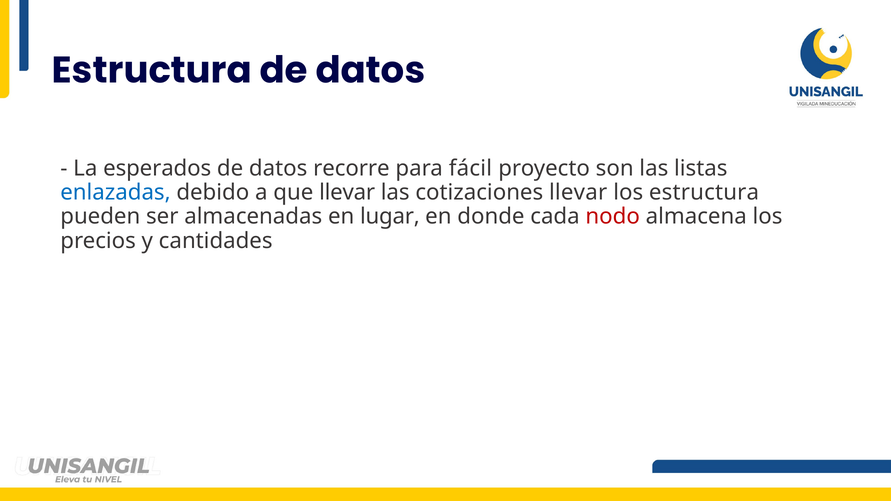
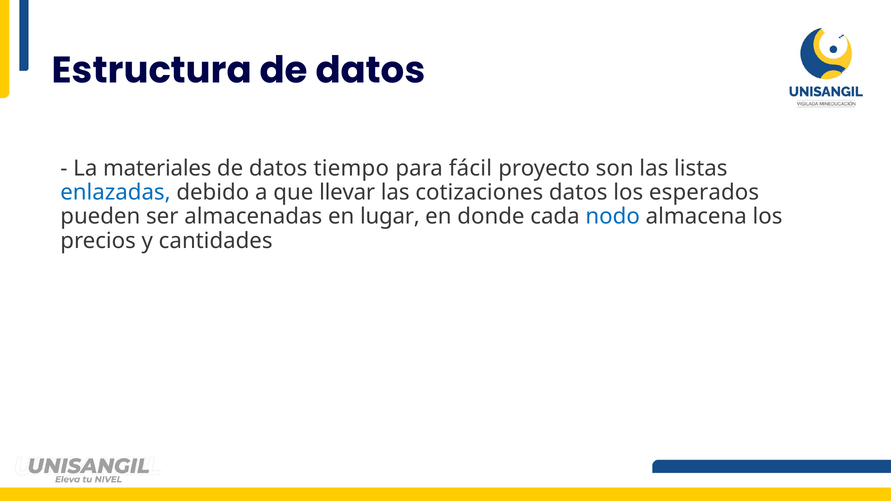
esperados: esperados -> materiales
recorre: recorre -> tiempo
cotizaciones llevar: llevar -> datos
los estructura: estructura -> esperados
nodo colour: red -> blue
